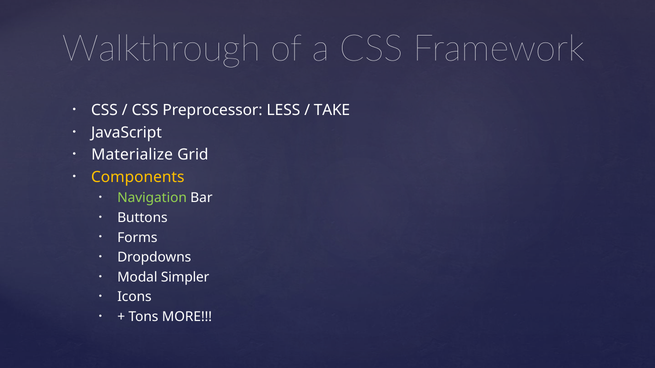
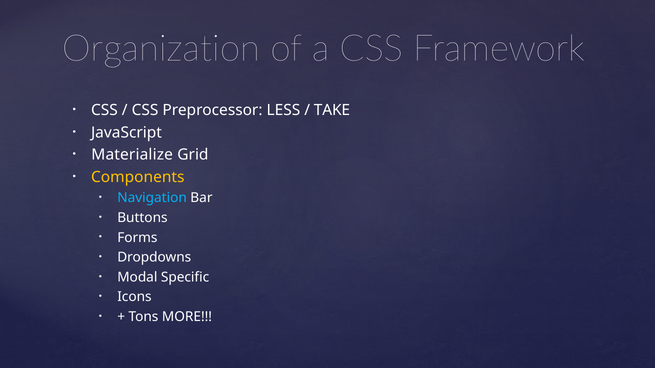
Walkthrough: Walkthrough -> Organization
Navigation colour: light green -> light blue
Simpler: Simpler -> Specific
